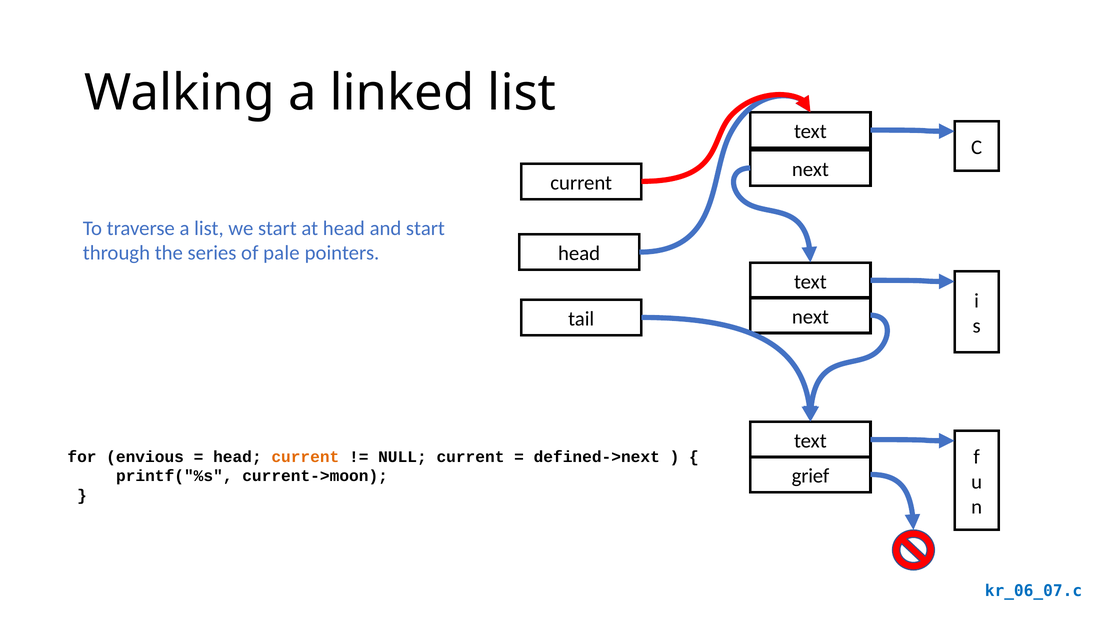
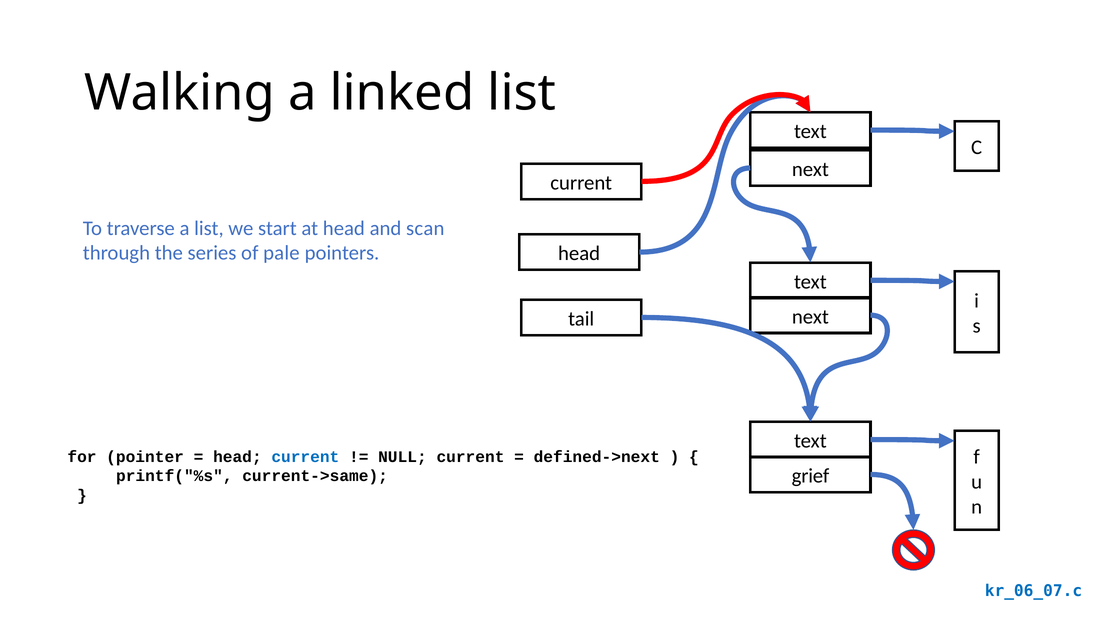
and start: start -> scan
envious: envious -> pointer
current at (305, 457) colour: orange -> blue
current->moon: current->moon -> current->same
